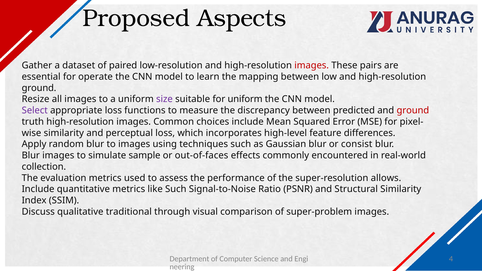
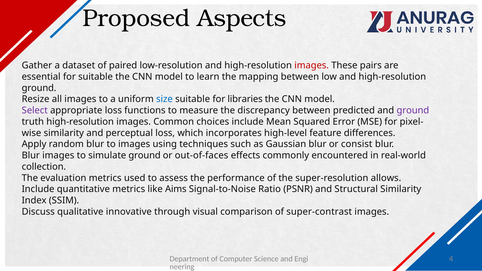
for operate: operate -> suitable
size colour: purple -> blue
for uniform: uniform -> libraries
ground at (413, 110) colour: red -> purple
simulate sample: sample -> ground
like Such: Such -> Aims
traditional: traditional -> innovative
super-problem: super-problem -> super-contrast
